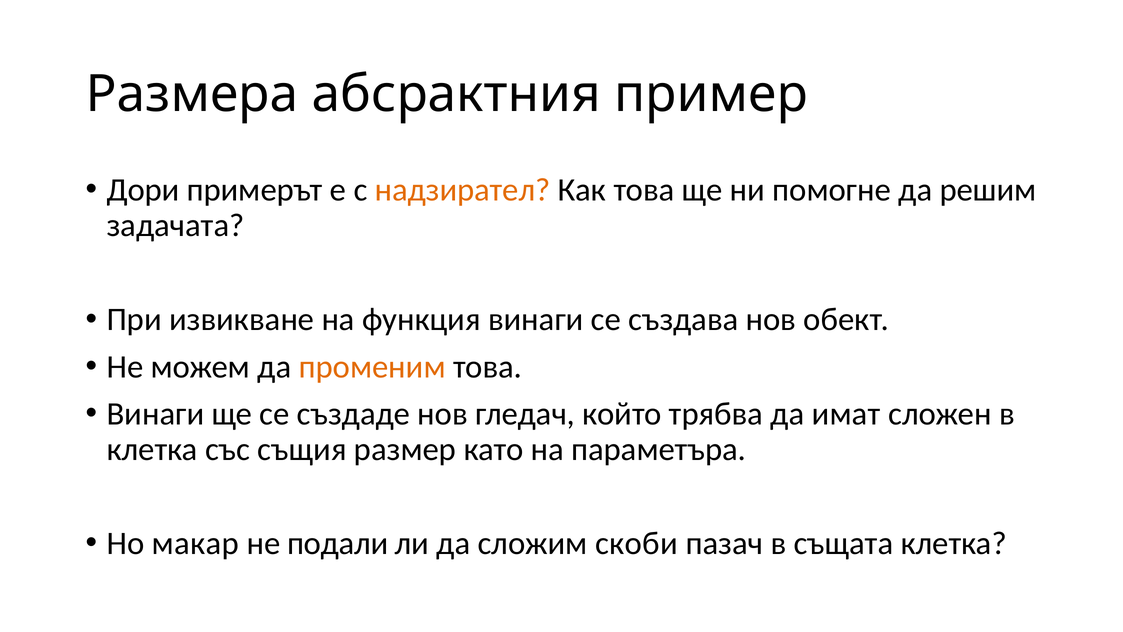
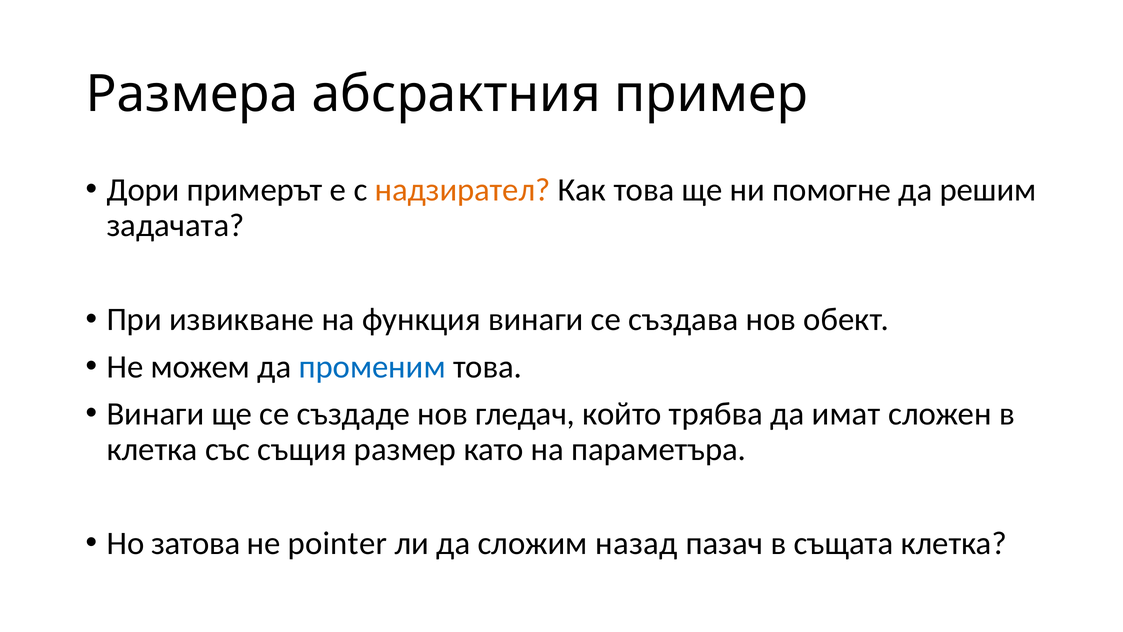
променим colour: orange -> blue
макар: макар -> затова
подали: подали -> pointer
скоби: скоби -> назад
